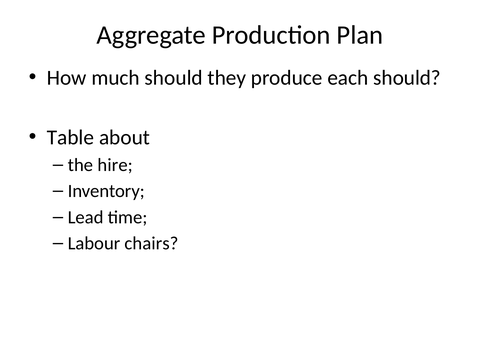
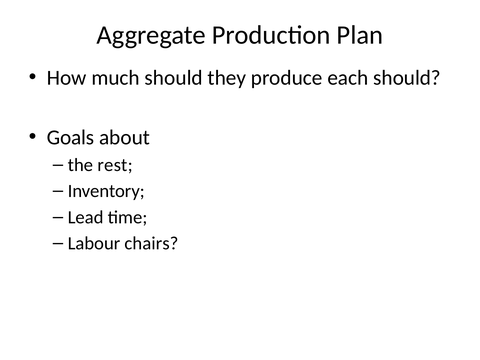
Table: Table -> Goals
hire: hire -> rest
